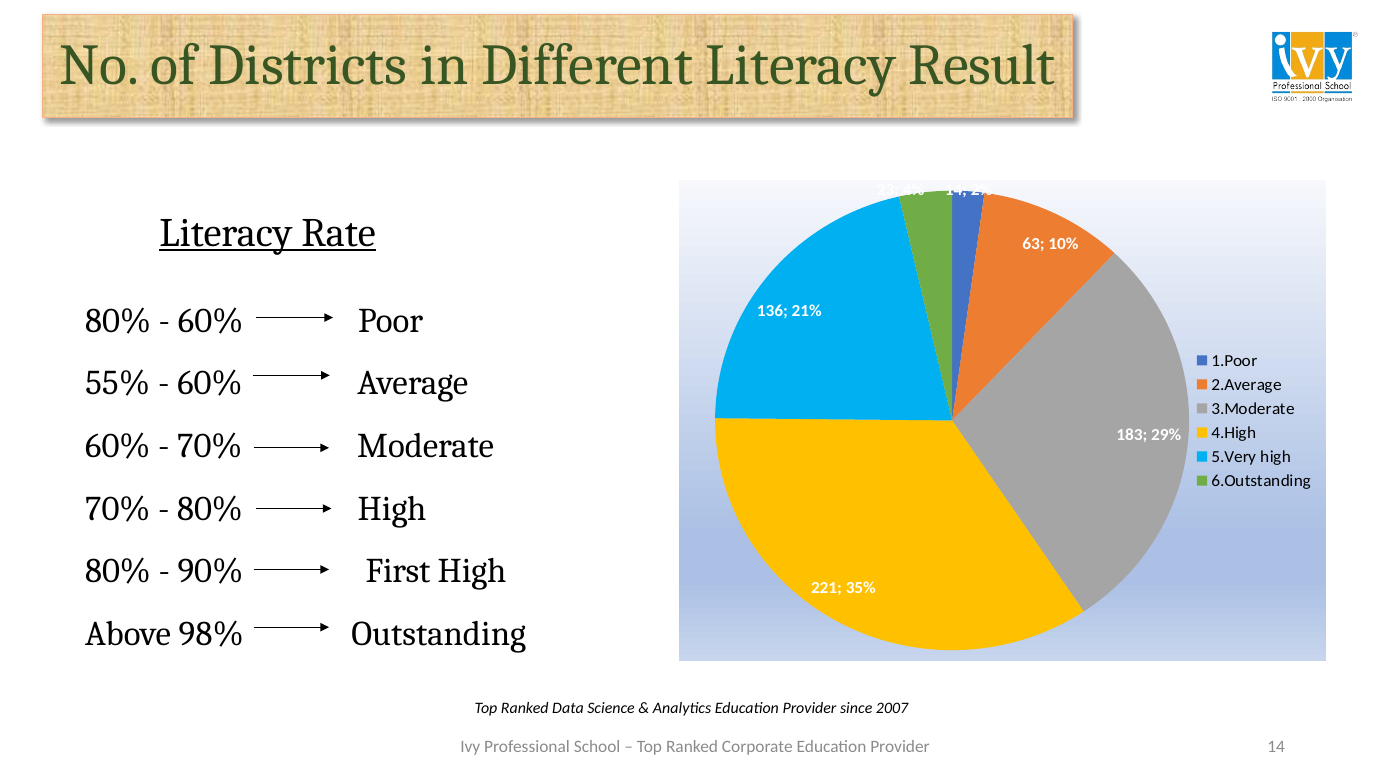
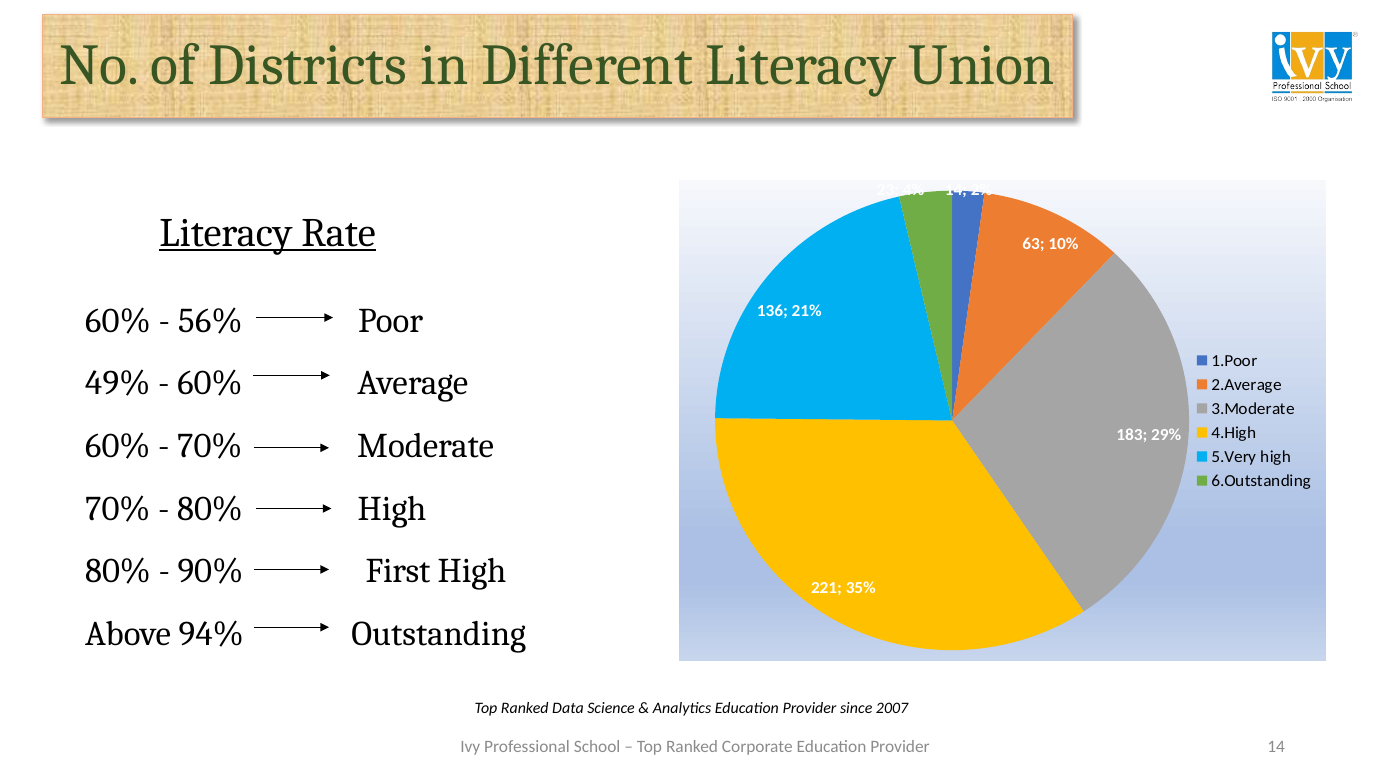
Result: Result -> Union
80% at (118, 321): 80% -> 60%
60% at (211, 321): 60% -> 56%
55%: 55% -> 49%
98%: 98% -> 94%
